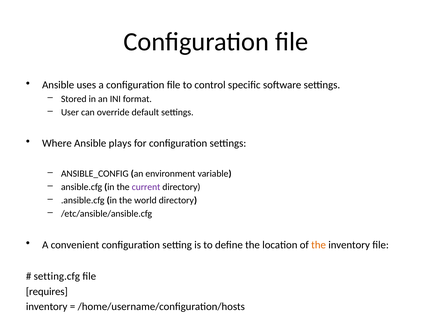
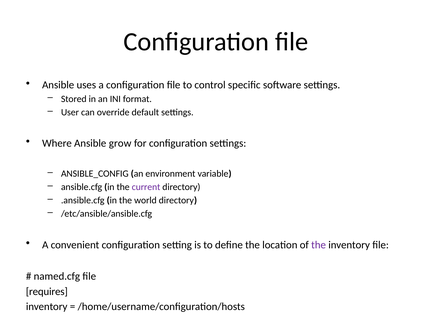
plays: plays -> grow
the at (319, 245) colour: orange -> purple
setting.cfg: setting.cfg -> named.cfg
